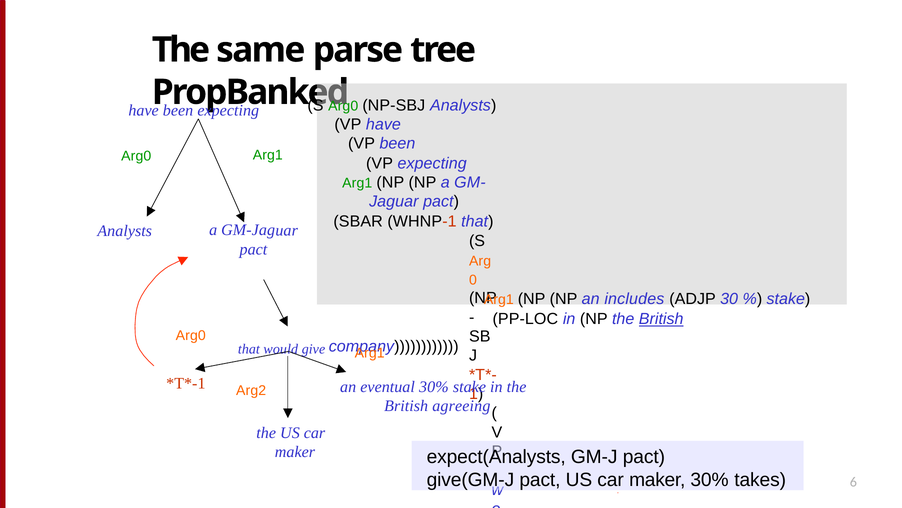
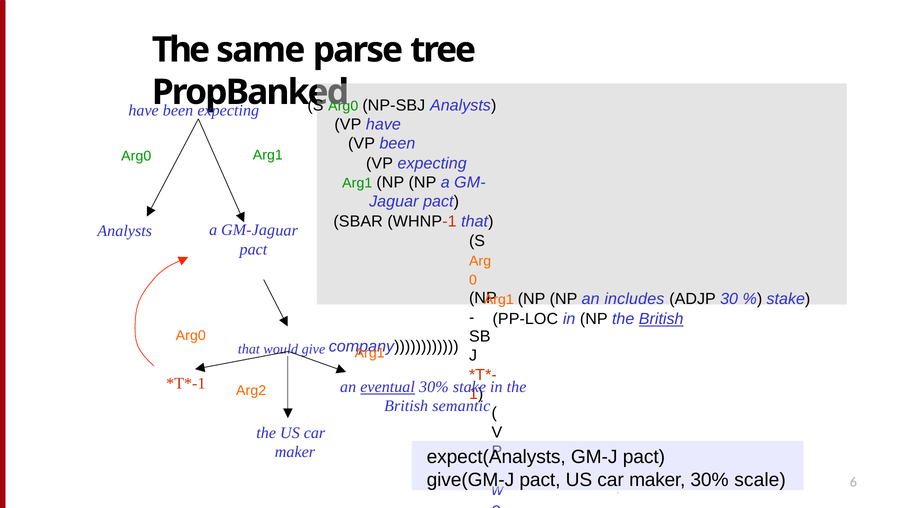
eventual underline: none -> present
agreeing: agreeing -> semantic
takes: takes -> scale
